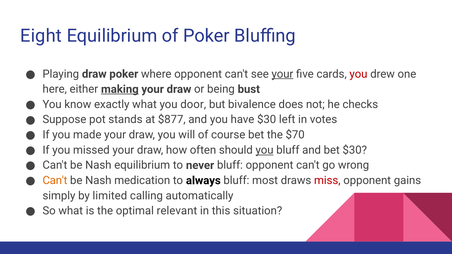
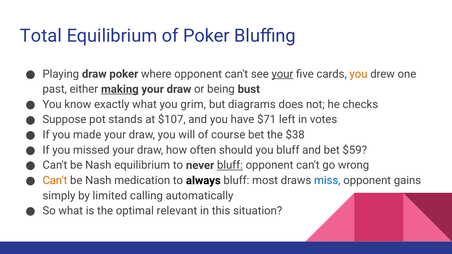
Eight: Eight -> Total
you at (358, 74) colour: red -> orange
here: here -> past
door: door -> grim
bivalence: bivalence -> diagrams
$877: $877 -> $107
have $30: $30 -> $71
$70: $70 -> $38
you at (265, 150) underline: present -> none
bet $30: $30 -> $59
bluff at (230, 165) underline: none -> present
miss colour: red -> blue
